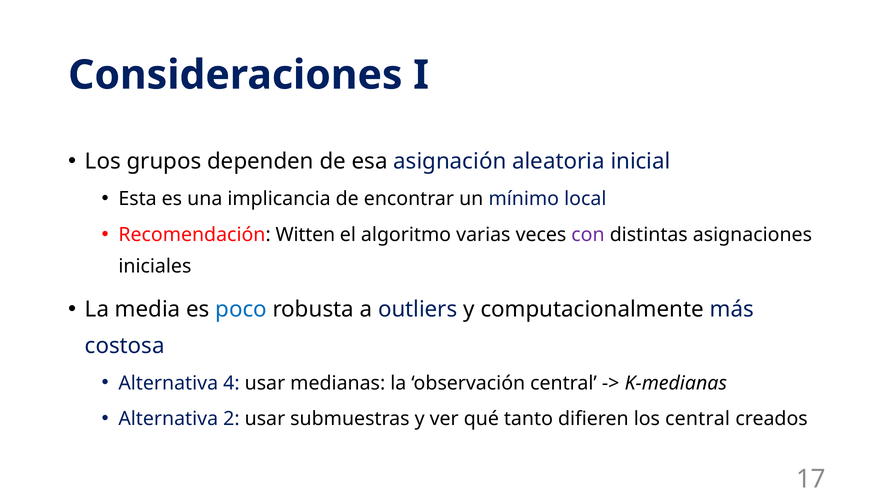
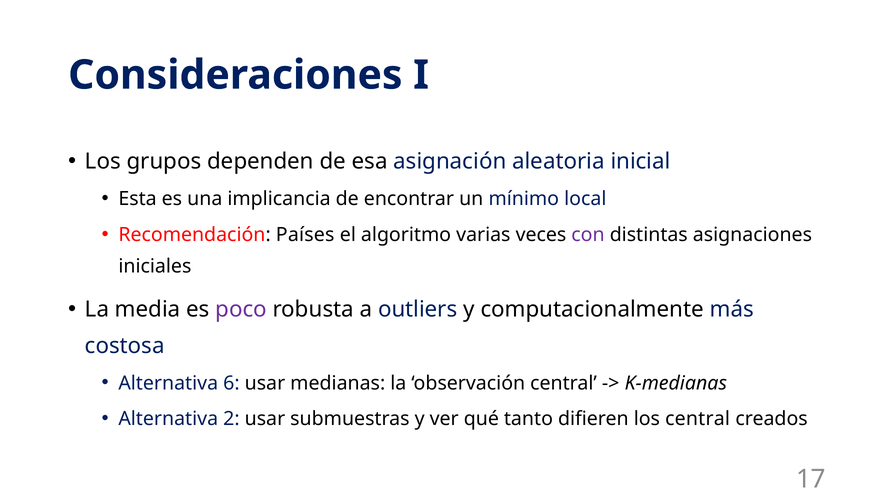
Witten: Witten -> Países
poco colour: blue -> purple
4: 4 -> 6
